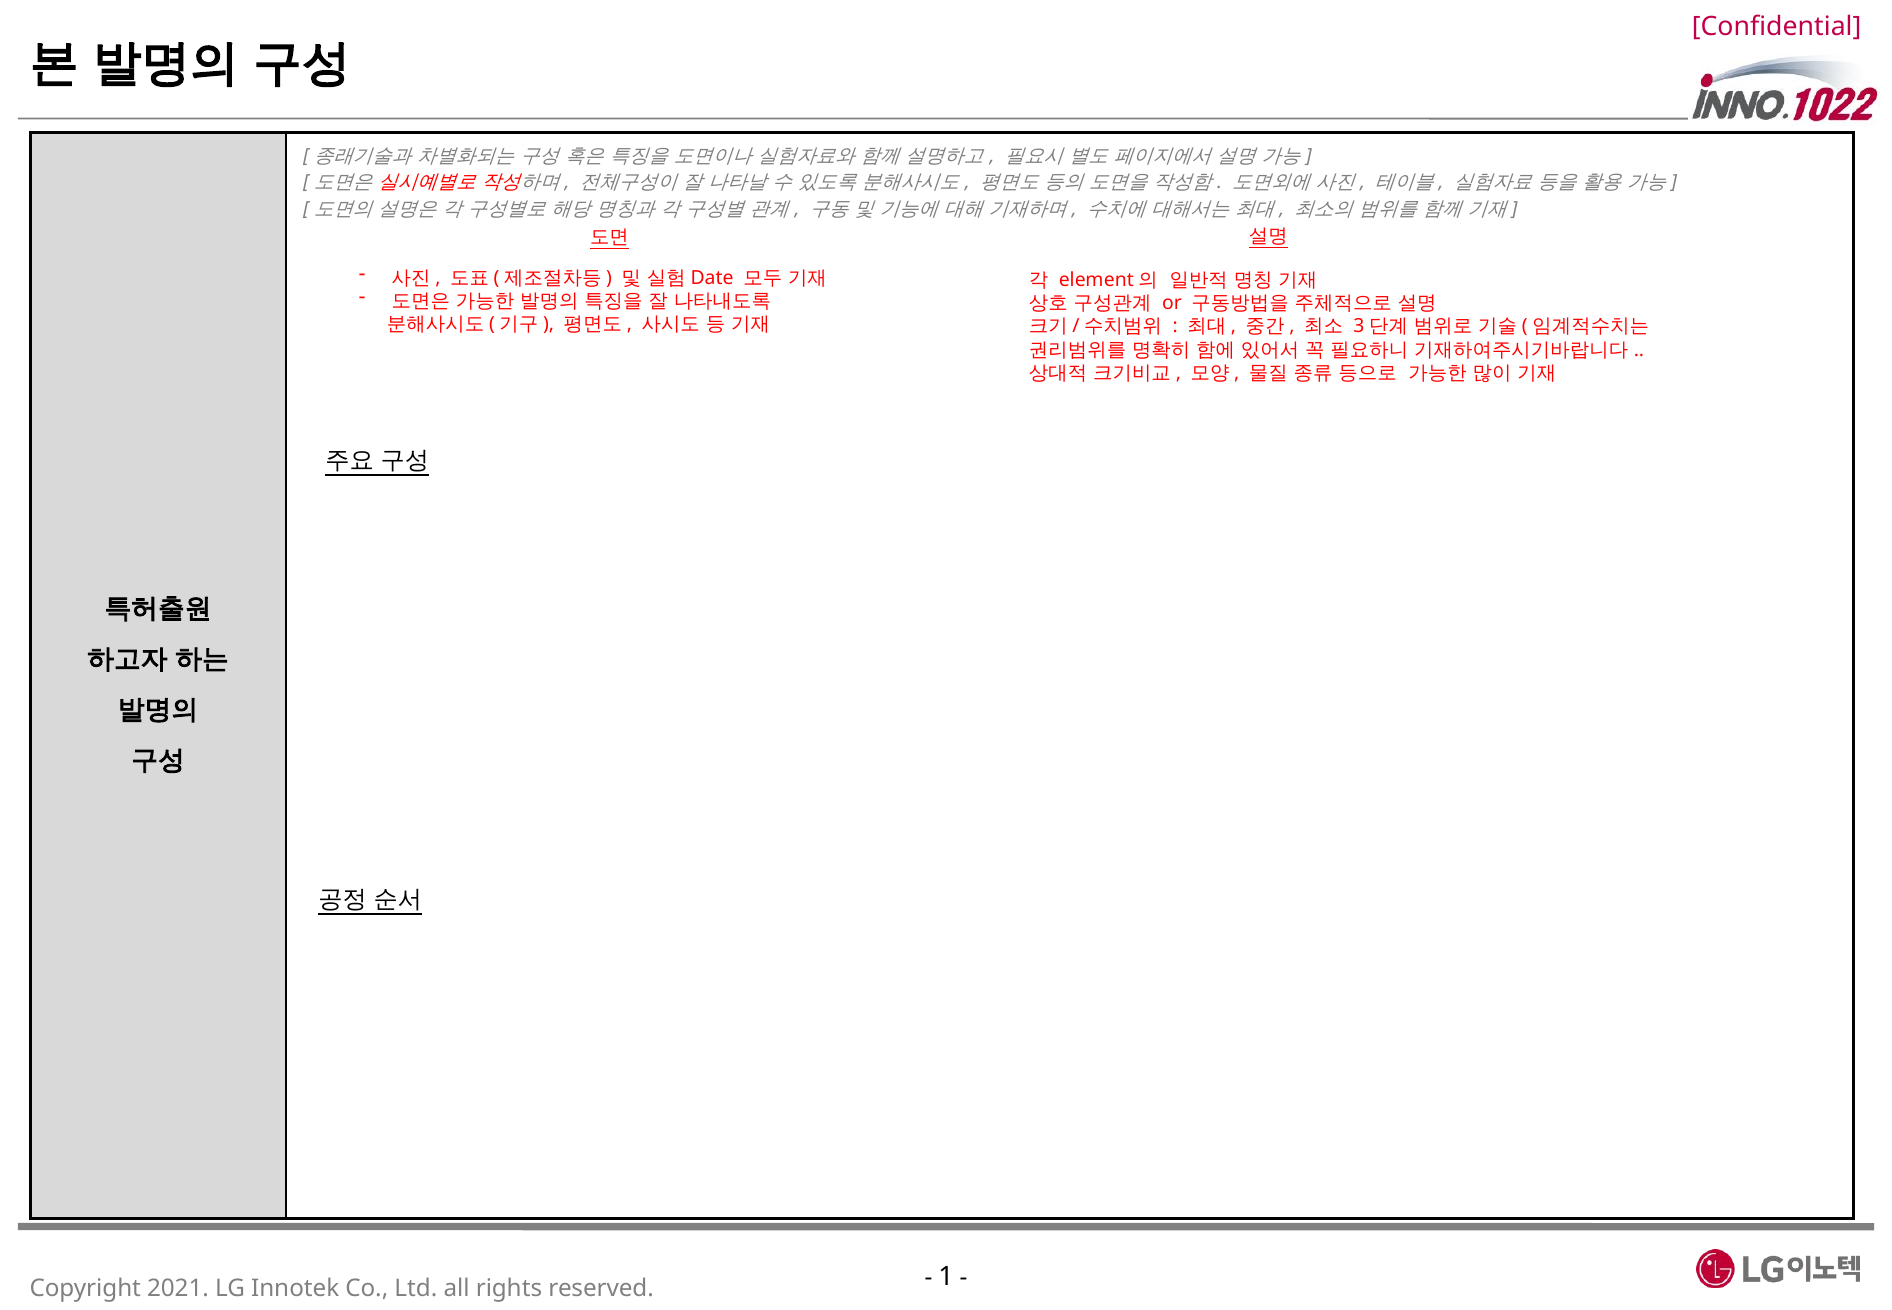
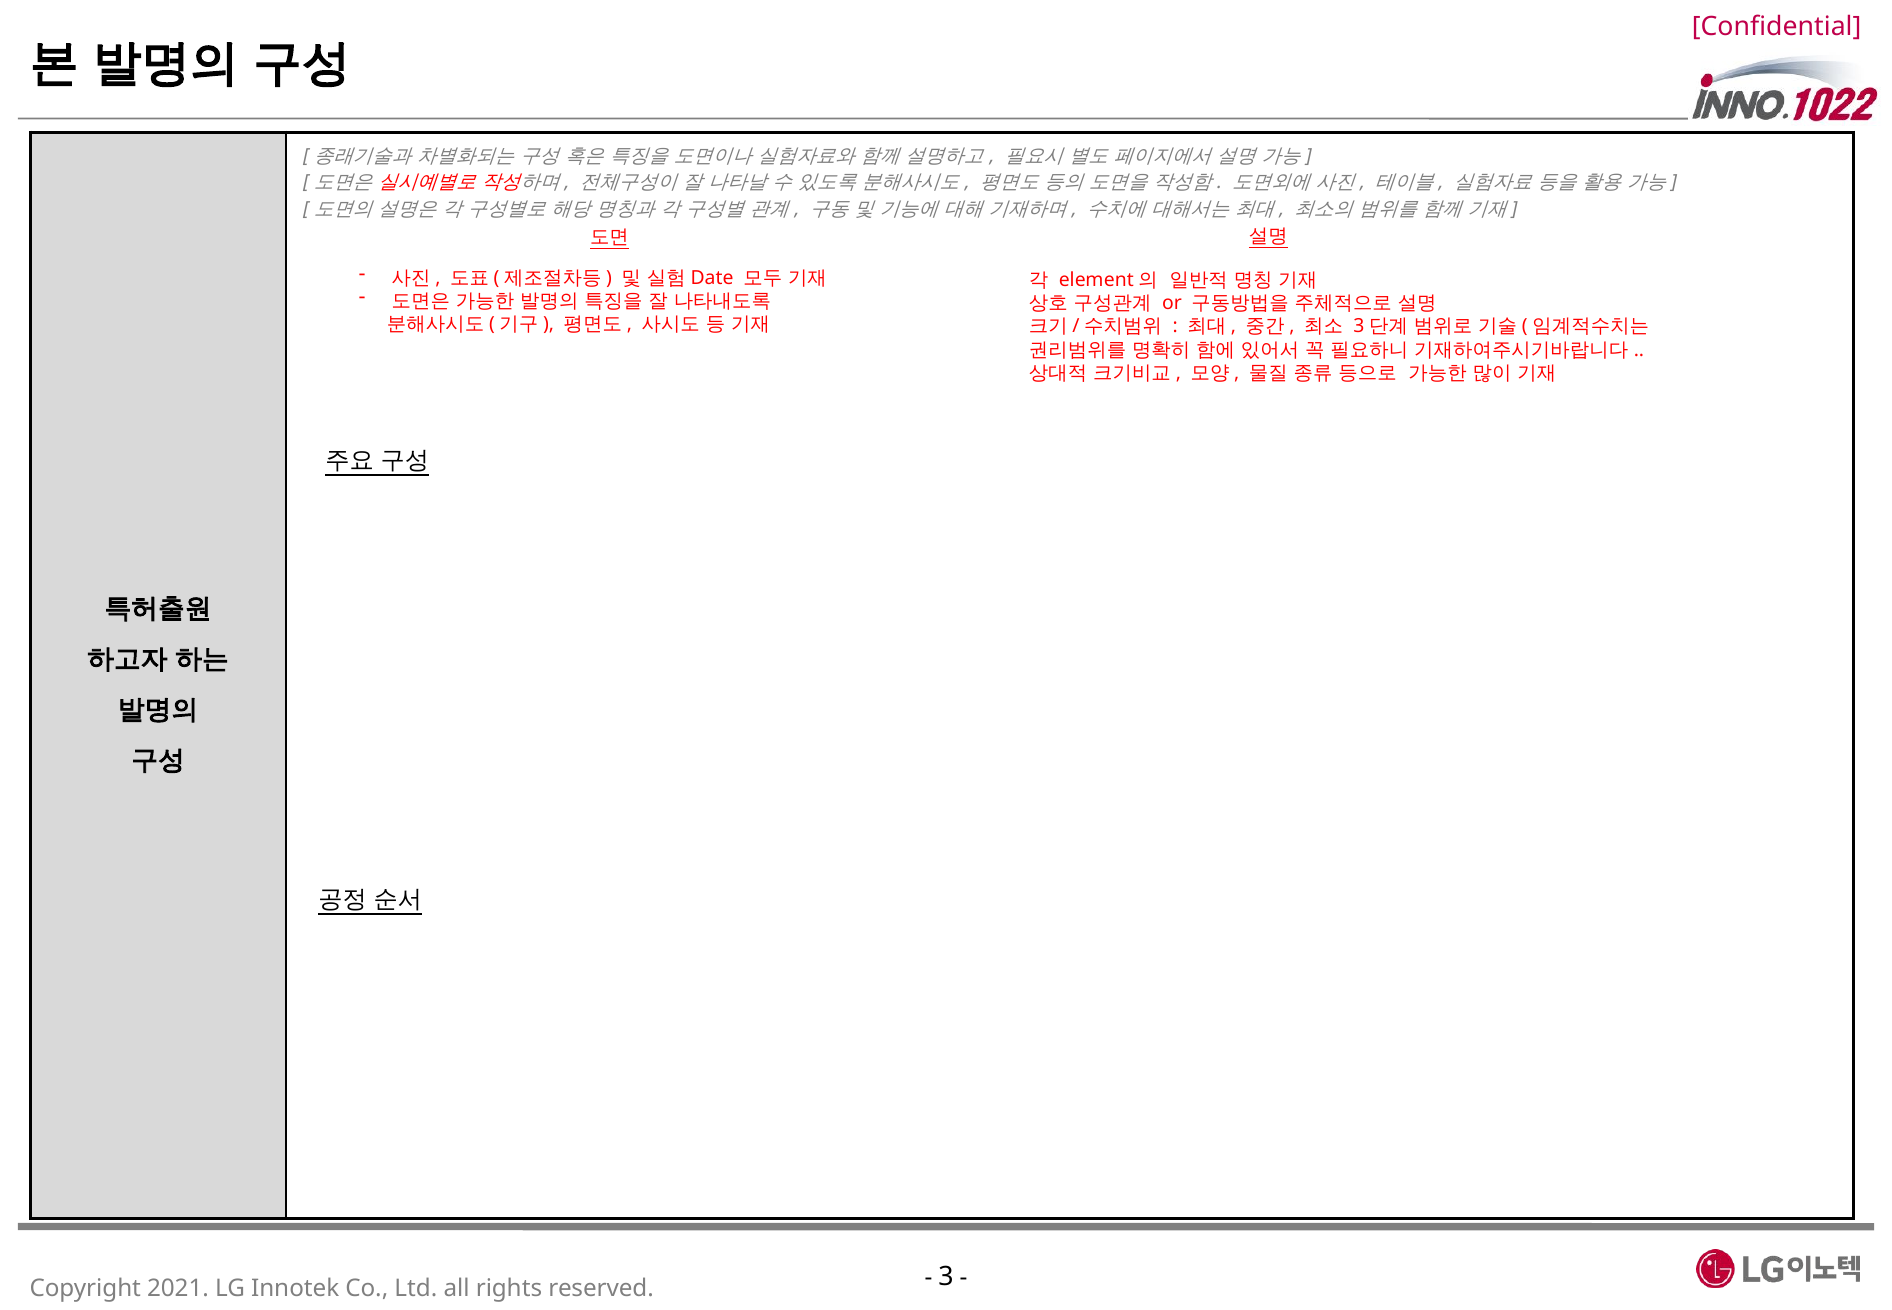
1: 1 -> 3
